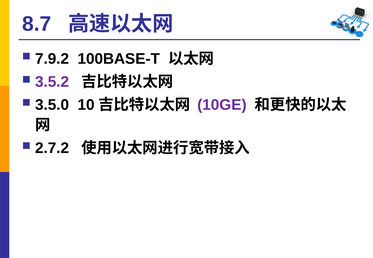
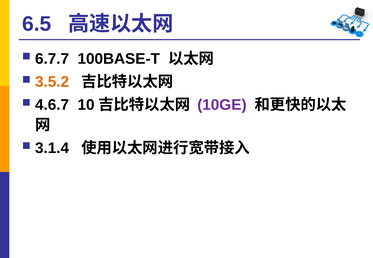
8.7: 8.7 -> 6.5
7.9.2: 7.9.2 -> 6.7.7
3.5.2 colour: purple -> orange
3.5.0: 3.5.0 -> 4.6.7
2.7.2: 2.7.2 -> 3.1.4
